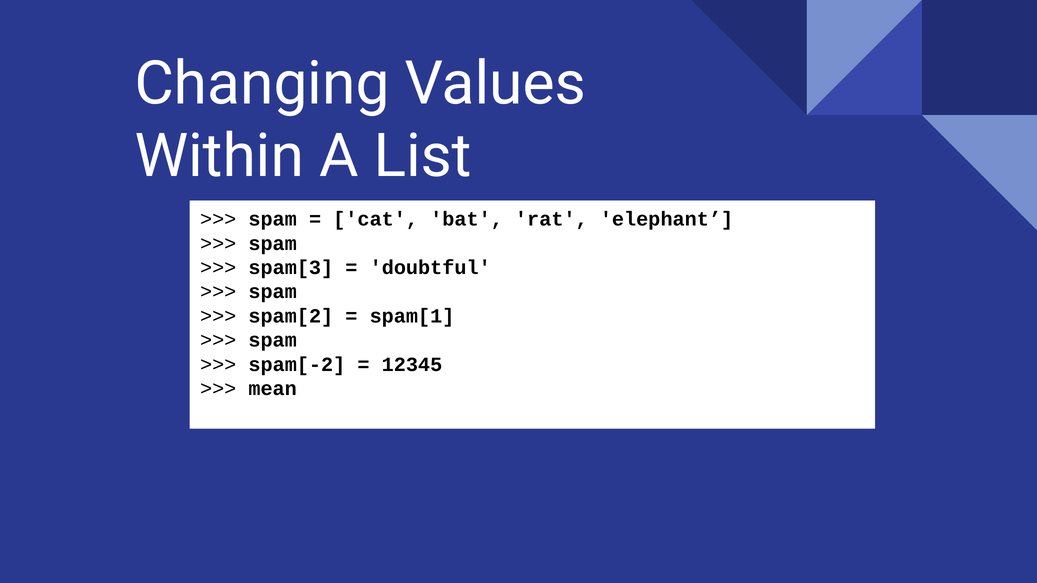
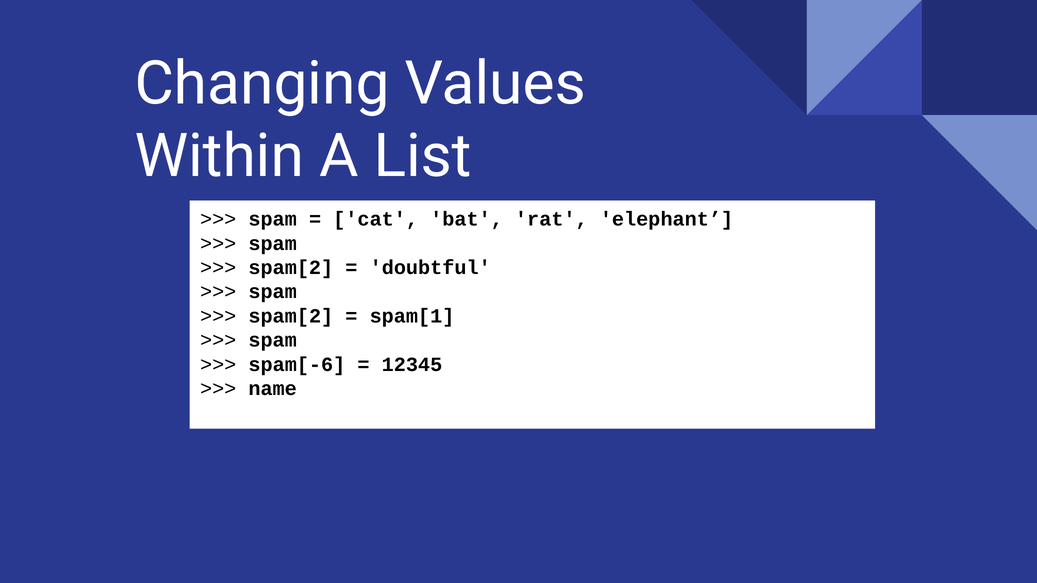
spam[3 at (291, 268): spam[3 -> spam[2
spam[-2: spam[-2 -> spam[-6
mean: mean -> name
